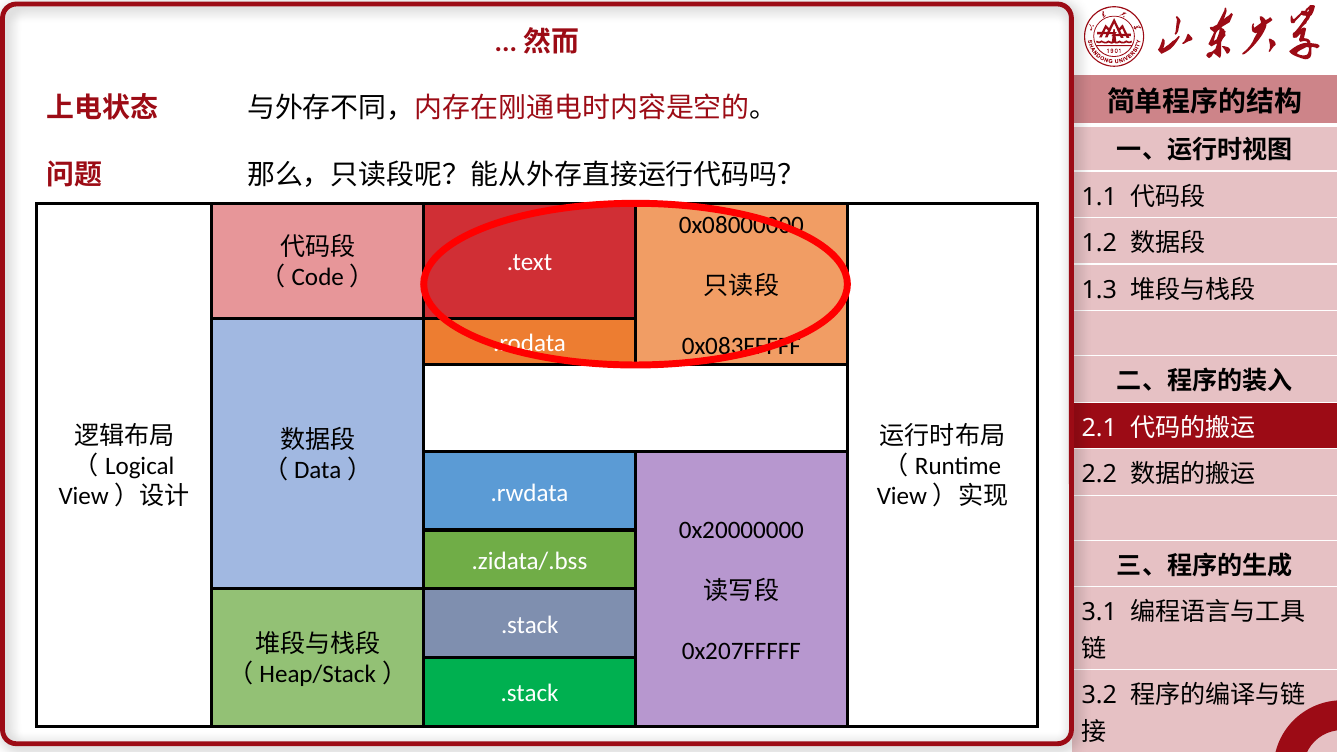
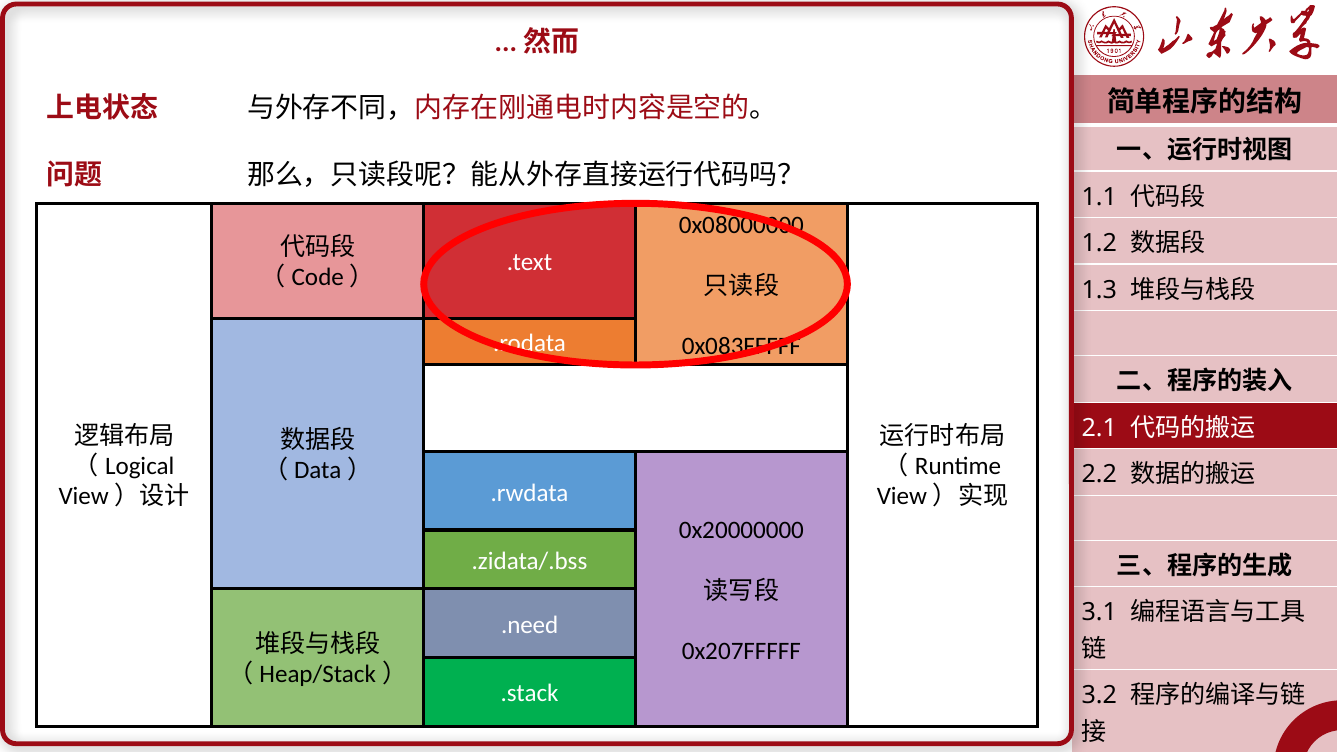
.stack at (530, 625): .stack -> .need
